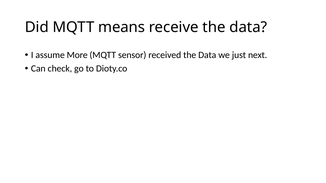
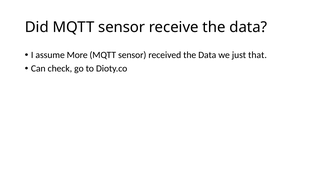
Did MQTT means: means -> sensor
next: next -> that
